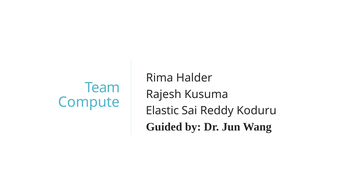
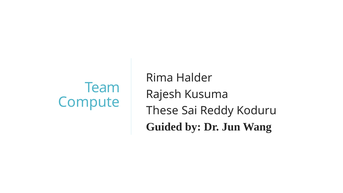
Elastic: Elastic -> These
